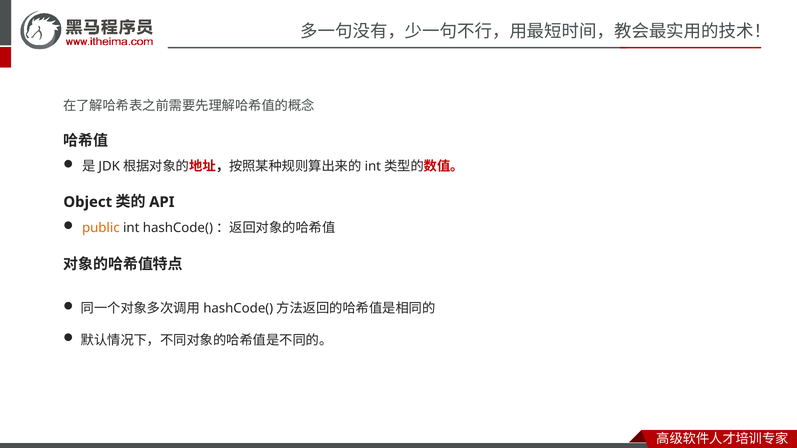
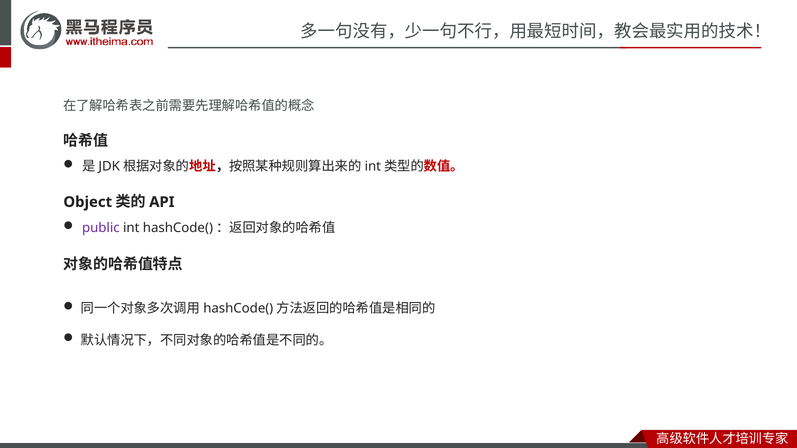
public colour: orange -> purple
